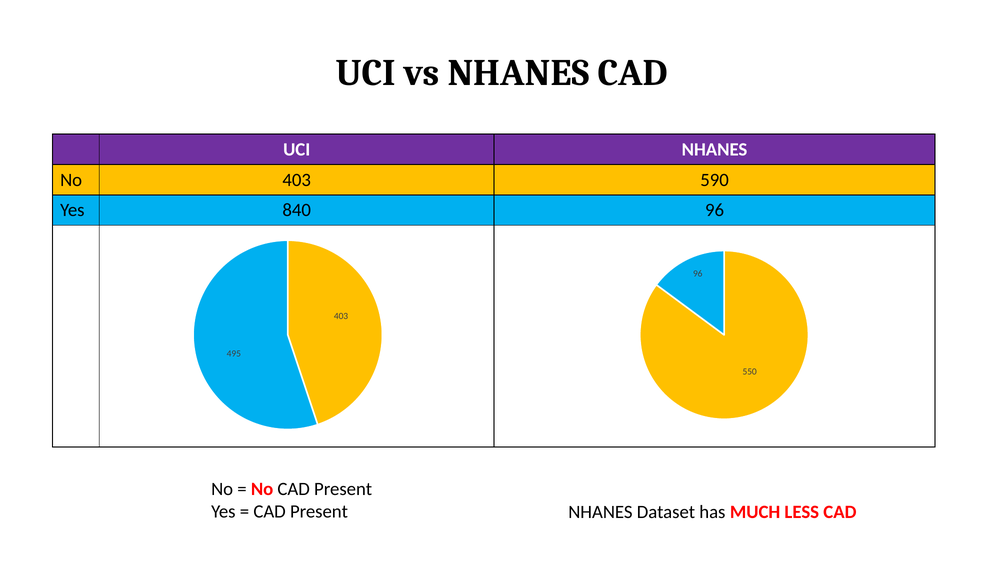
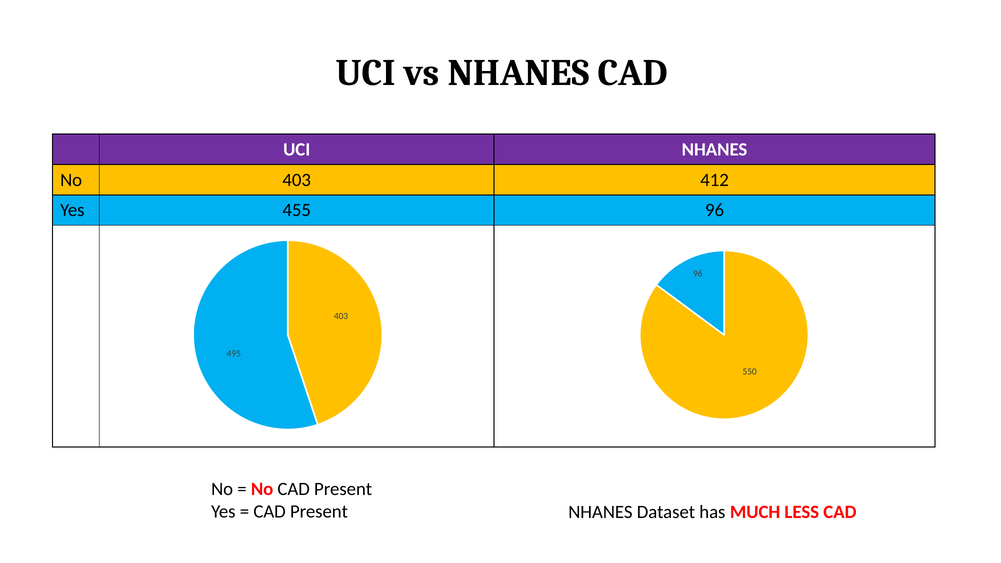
590: 590 -> 412
840: 840 -> 455
